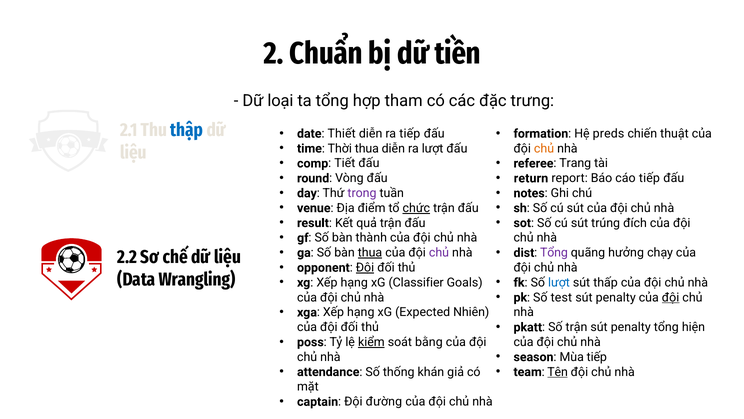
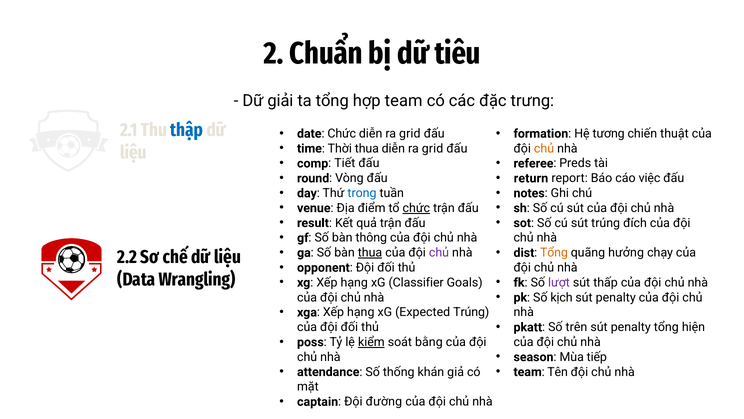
tiền: tiền -> tiêu
loại: loại -> giải
hợp tham: tham -> team
date Thiết: Thiết -> Chức
tiếp at (410, 133): tiếp -> grid
preds: preds -> tương
lượt at (433, 148): lượt -> grid
Trang: Trang -> Preds
cáo tiếp: tiếp -> việc
trong colour: purple -> blue
thành: thành -> thông
Tổng at (554, 252) colour: purple -> orange
Đội at (365, 267) underline: present -> none
lượt at (559, 282) colour: blue -> purple
test: test -> kịch
đội at (671, 297) underline: present -> none
Expected Nhiên: Nhiên -> Trúng
Số trận: trận -> trên
Tên underline: present -> none
